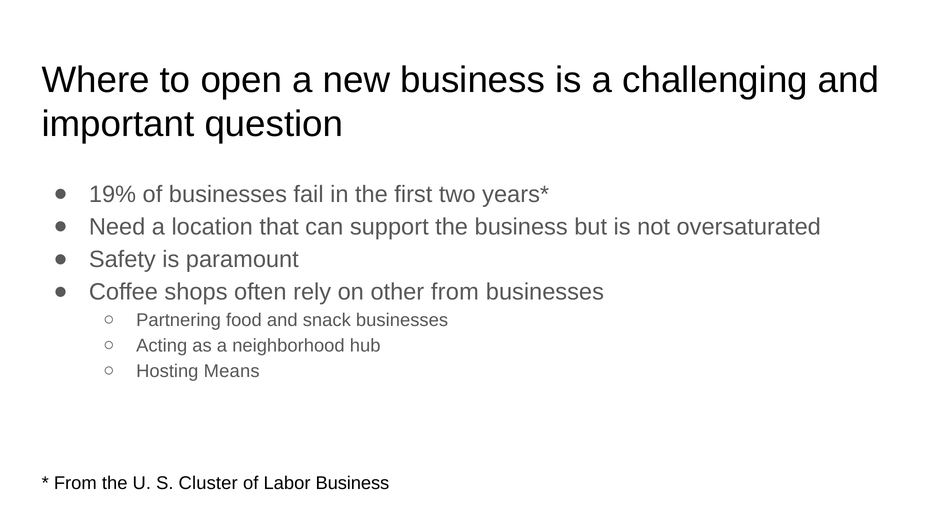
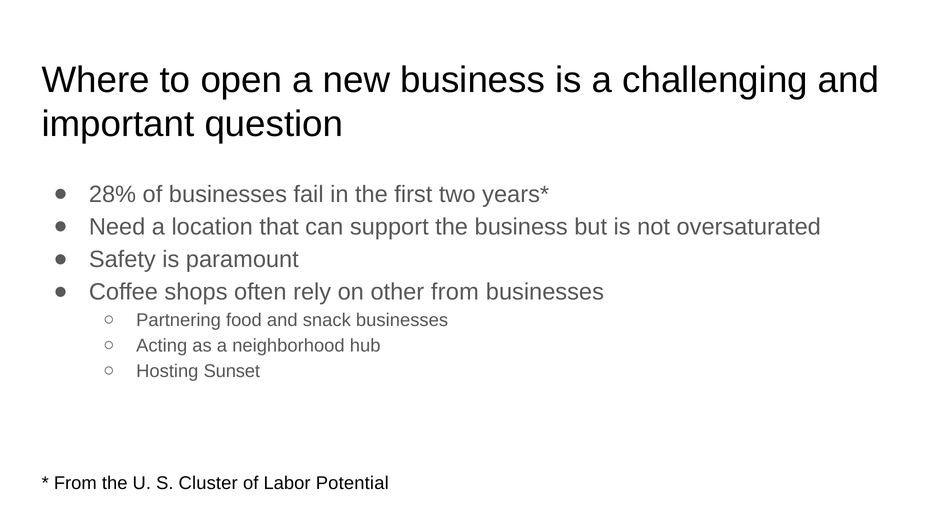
19%: 19% -> 28%
Means: Means -> Sunset
Labor Business: Business -> Potential
